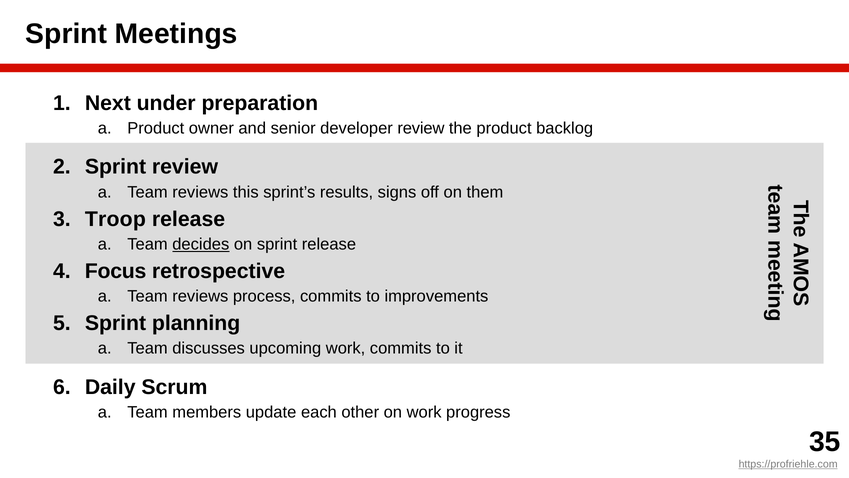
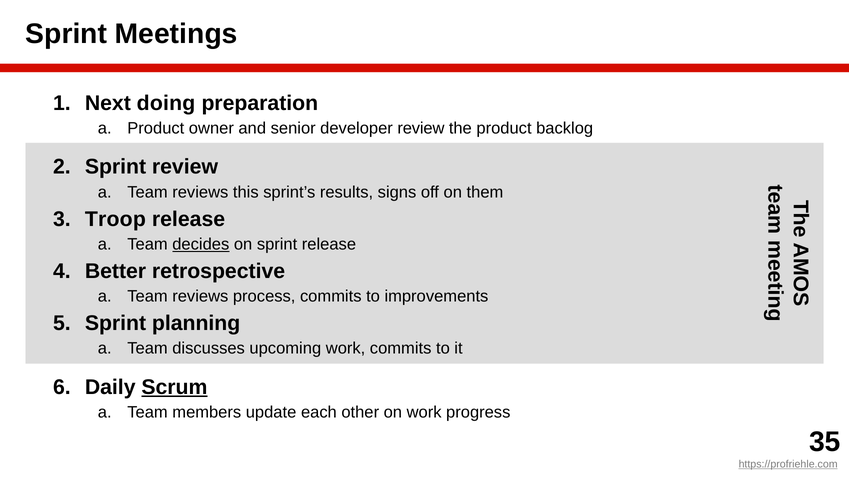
under: under -> doing
Focus: Focus -> Better
Scrum underline: none -> present
